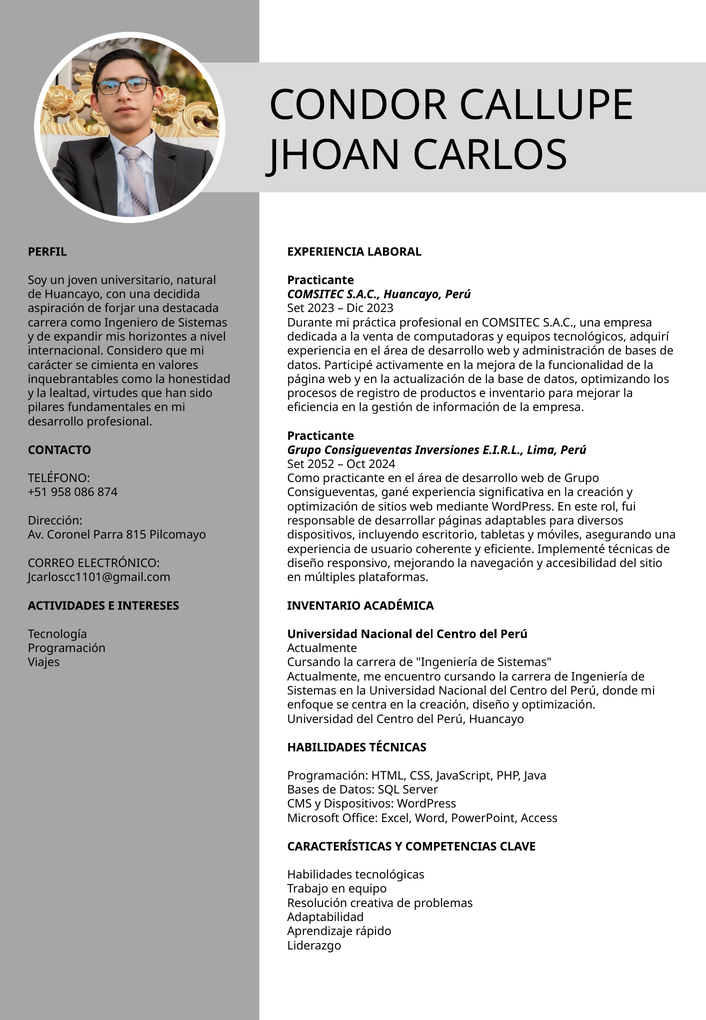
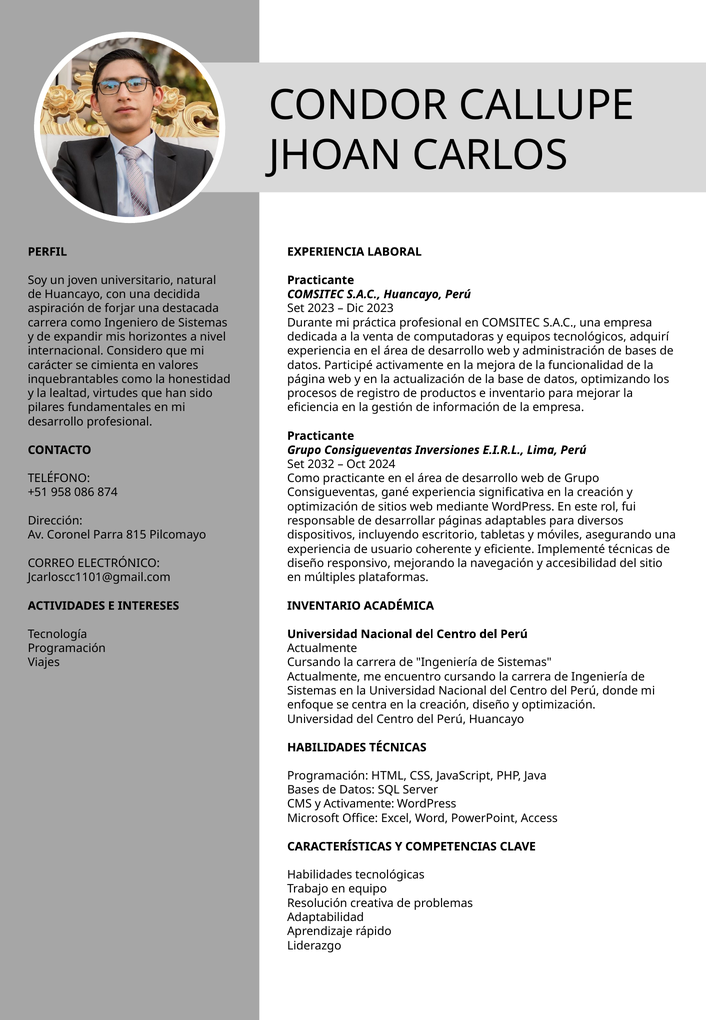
2052: 2052 -> 2032
y Dispositivos: Dispositivos -> Activamente
